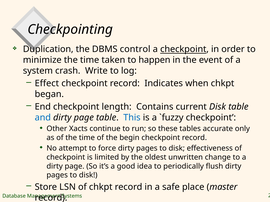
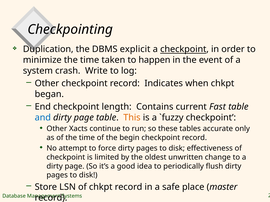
control: control -> explicit
Effect at (47, 84): Effect -> Other
current Disk: Disk -> Fast
This colour: blue -> orange
